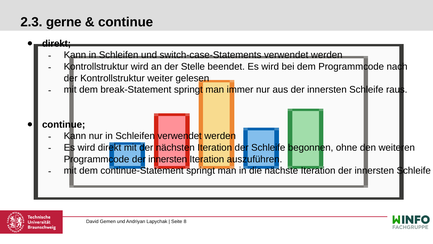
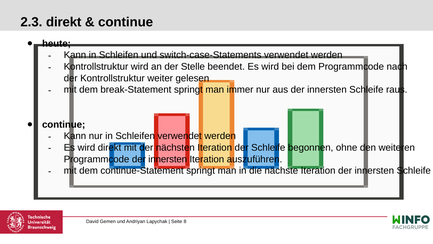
2.3 gerne: gerne -> direkt
direkt at (57, 43): direkt -> heute
